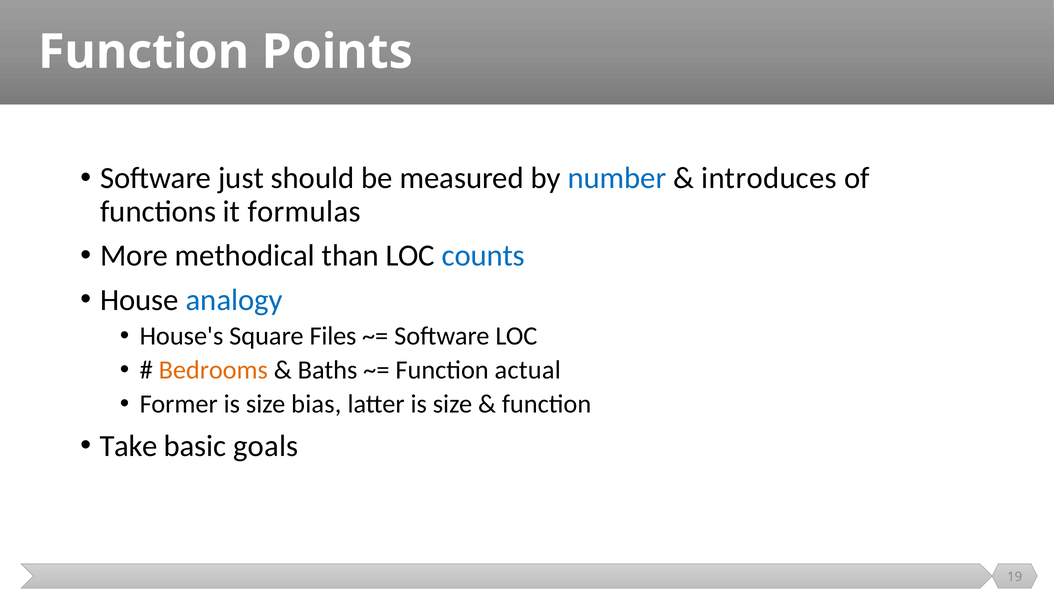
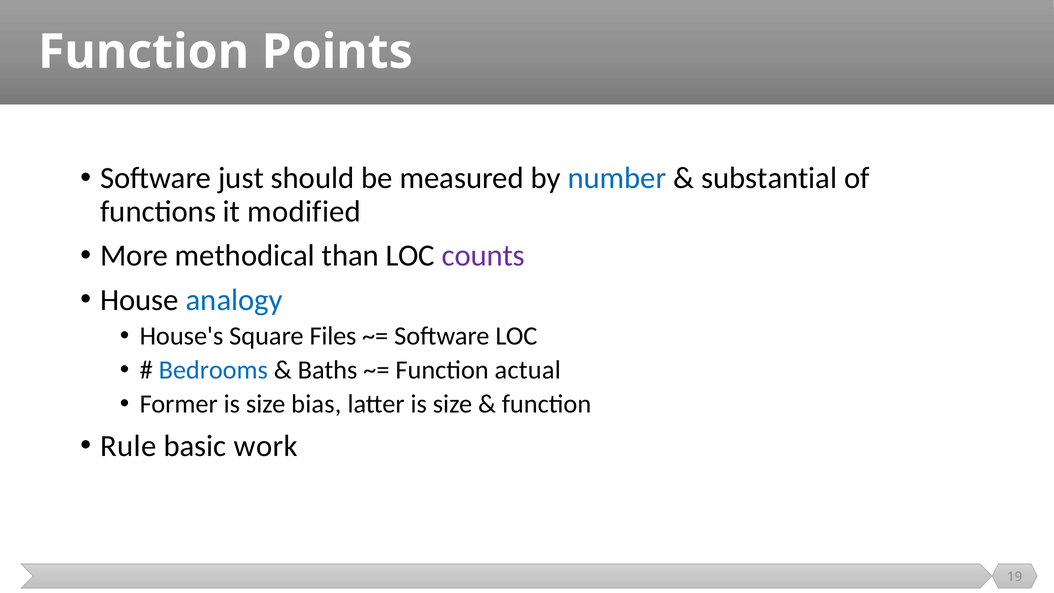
introduces: introduces -> substantial
formulas: formulas -> modified
counts colour: blue -> purple
Bedrooms colour: orange -> blue
Take: Take -> Rule
goals: goals -> work
